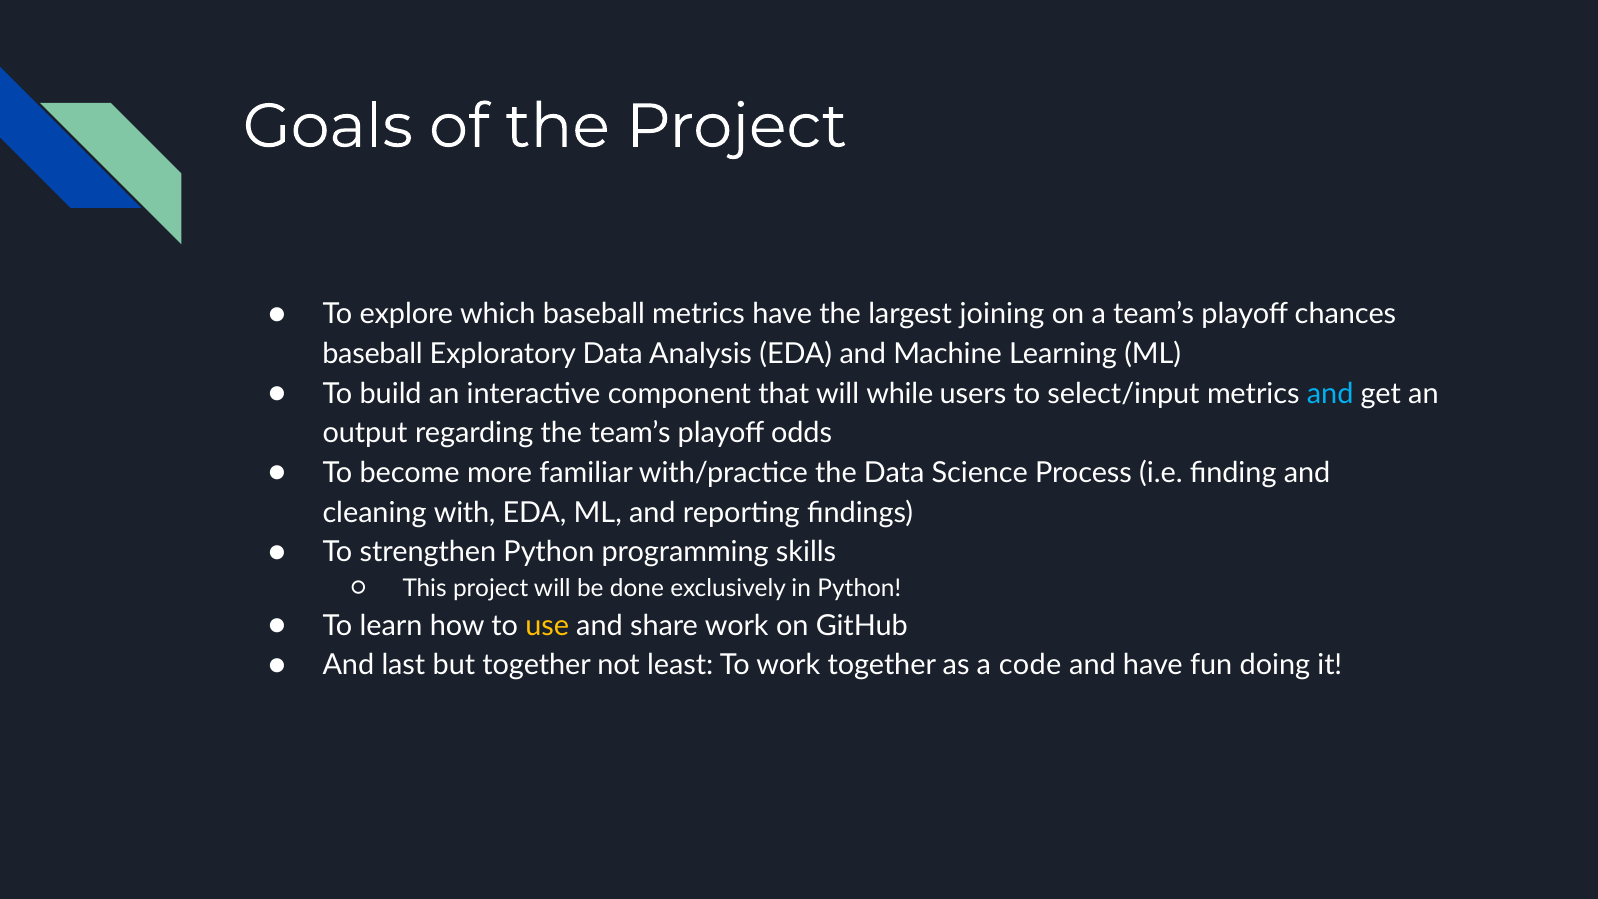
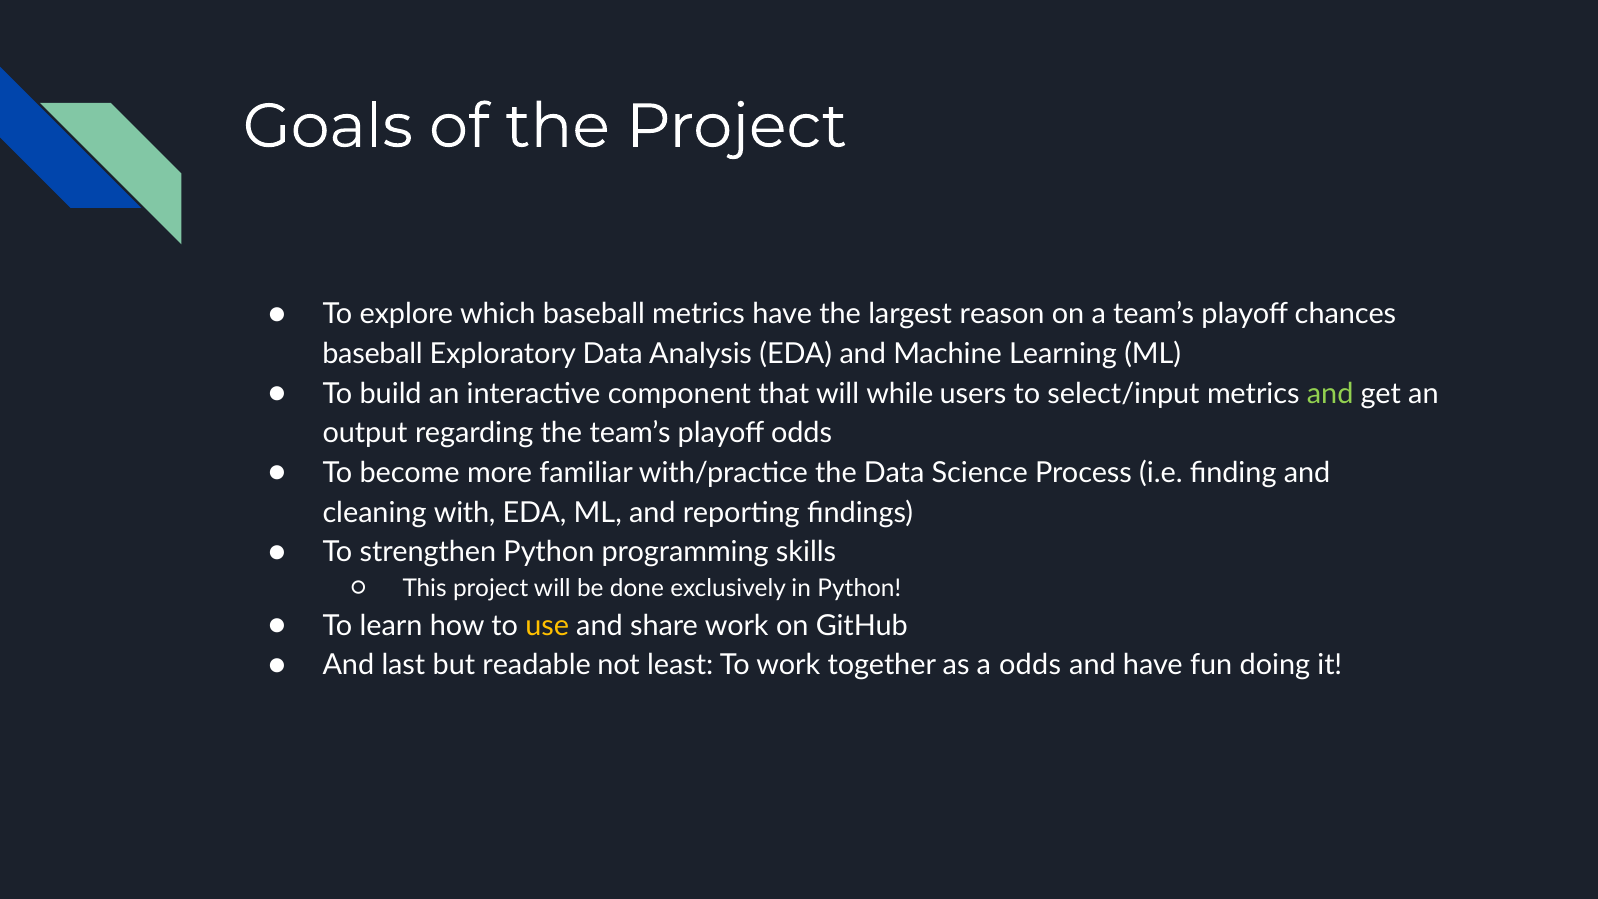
joining: joining -> reason
and at (1330, 394) colour: light blue -> light green
but together: together -> readable
a code: code -> odds
